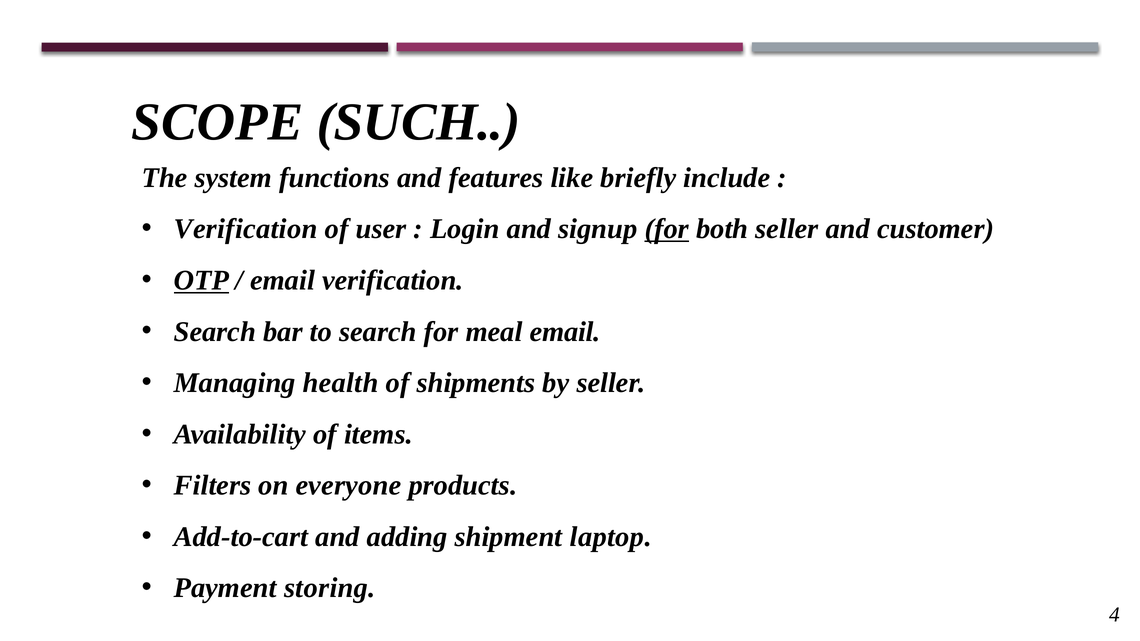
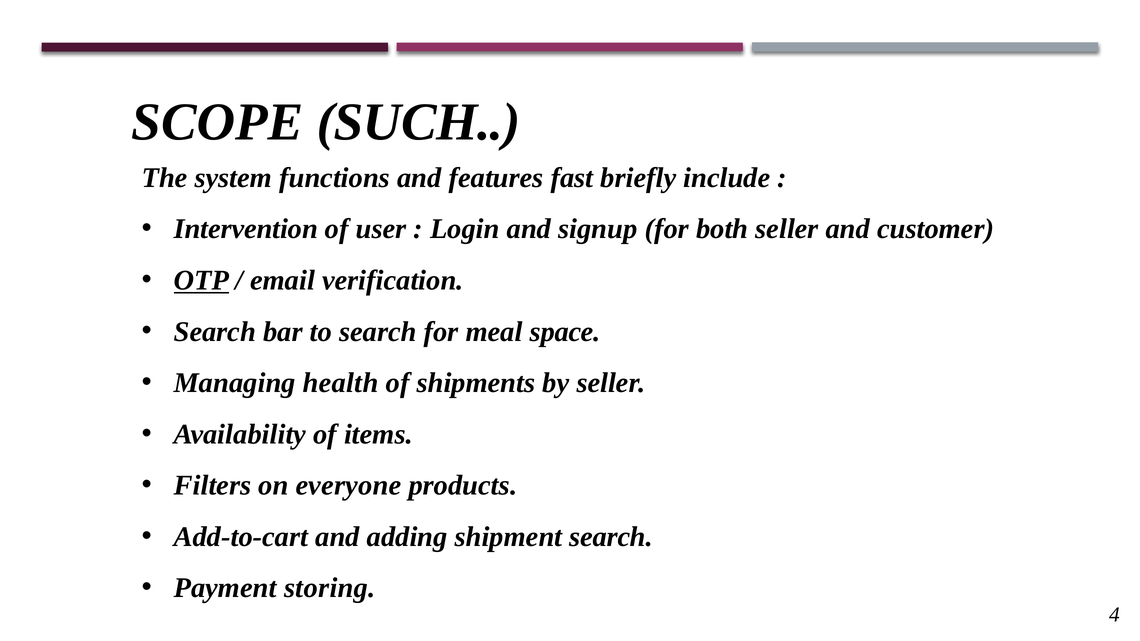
like: like -> fast
Verification at (246, 229): Verification -> Intervention
for at (667, 229) underline: present -> none
meal email: email -> space
shipment laptop: laptop -> search
